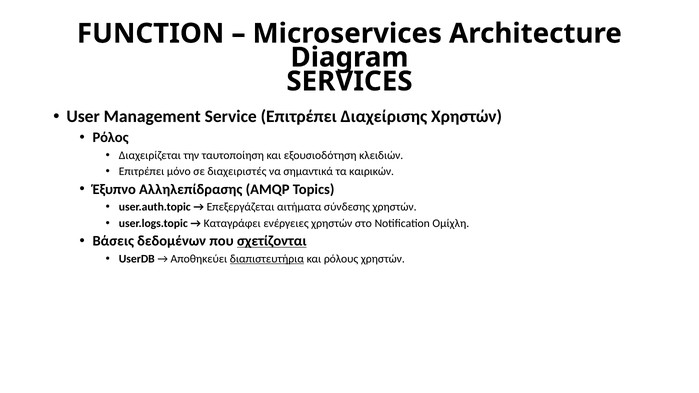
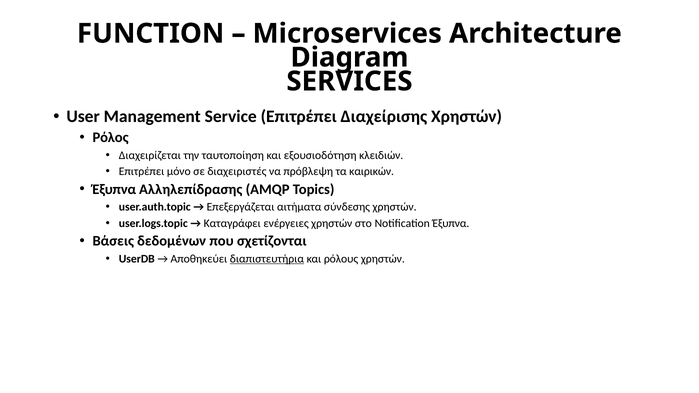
σημαντικά: σημαντικά -> πρόβλεψη
Έξυπνο at (114, 189): Έξυπνο -> Έξυπνα
Notification Ομίχλη: Ομίχλη -> Έξυπνα
σχετίζονται underline: present -> none
